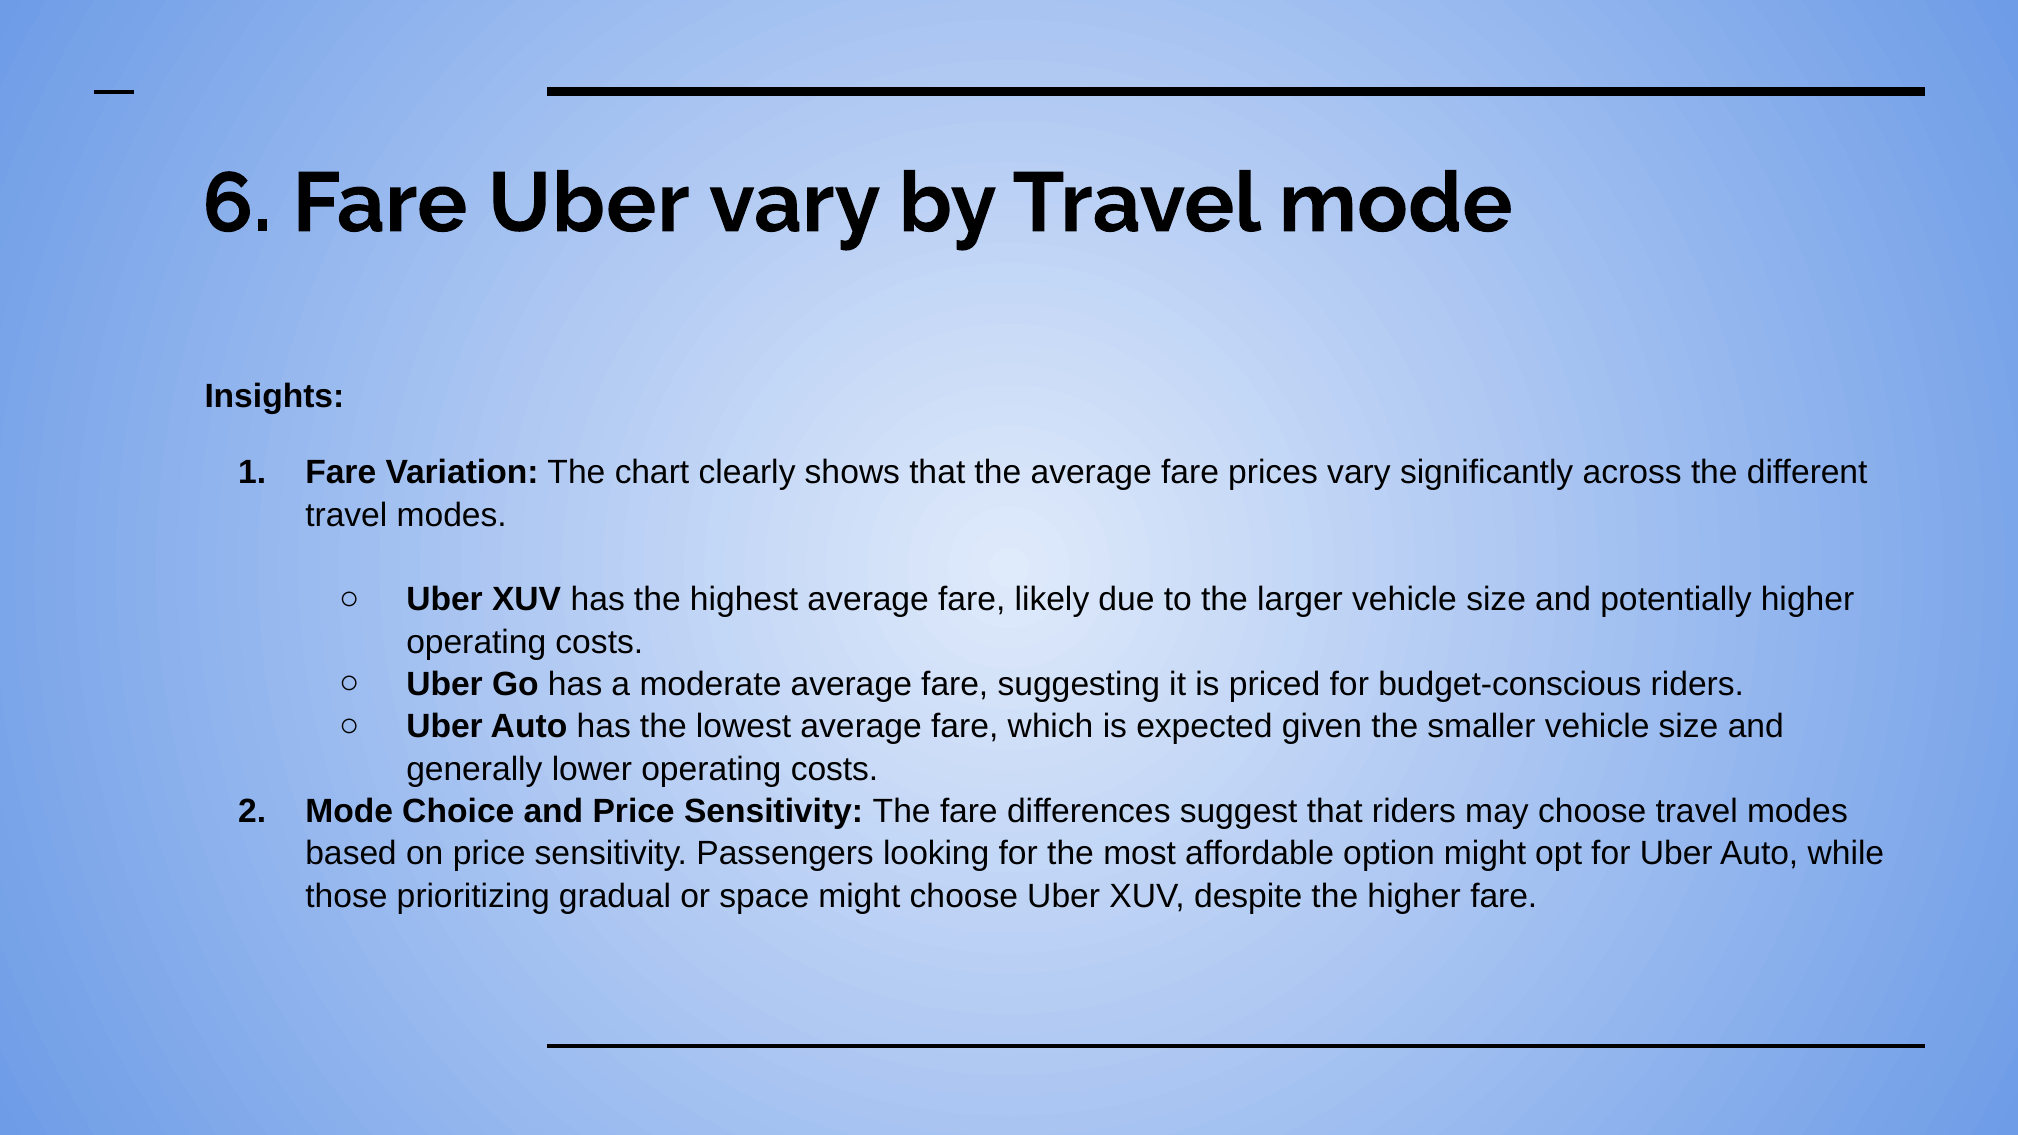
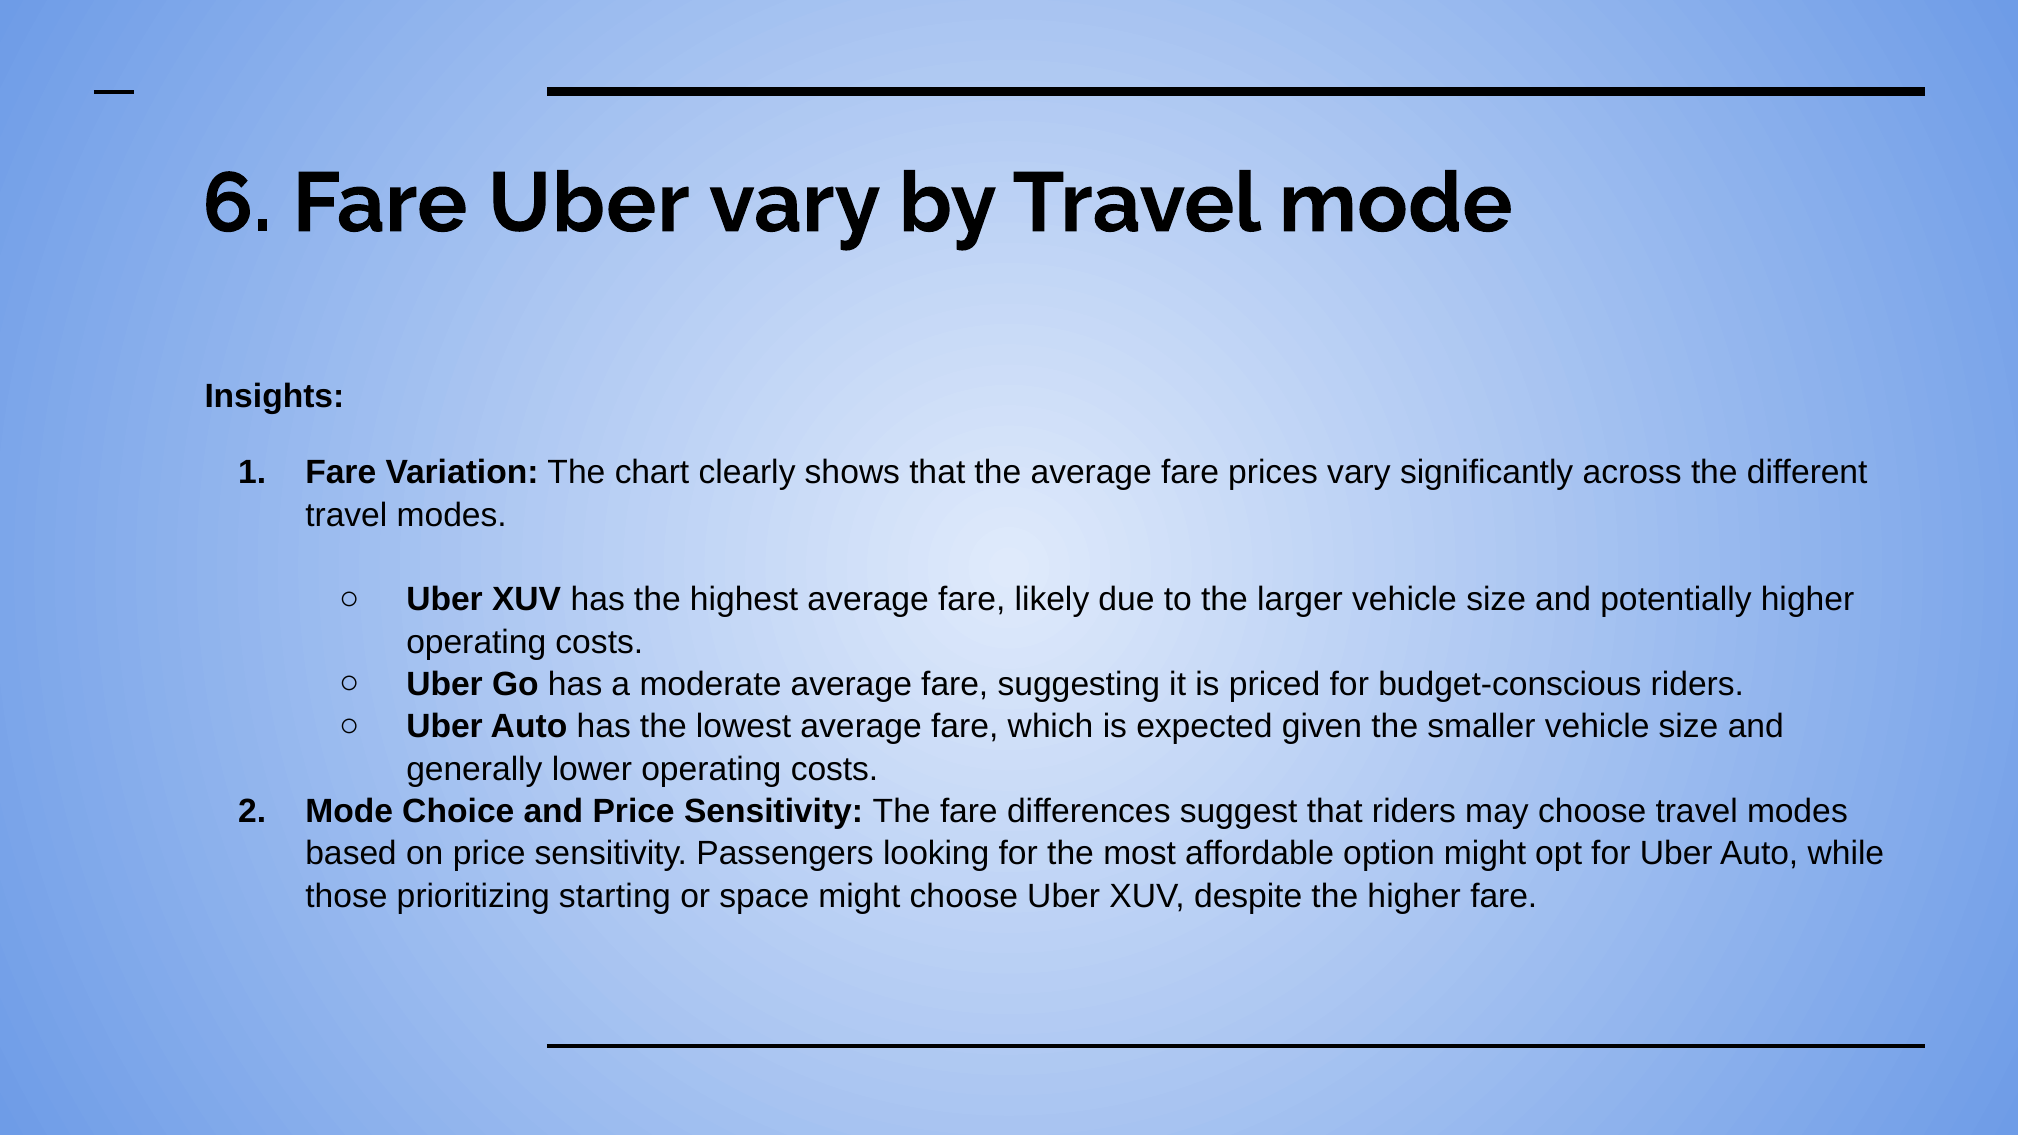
gradual: gradual -> starting
